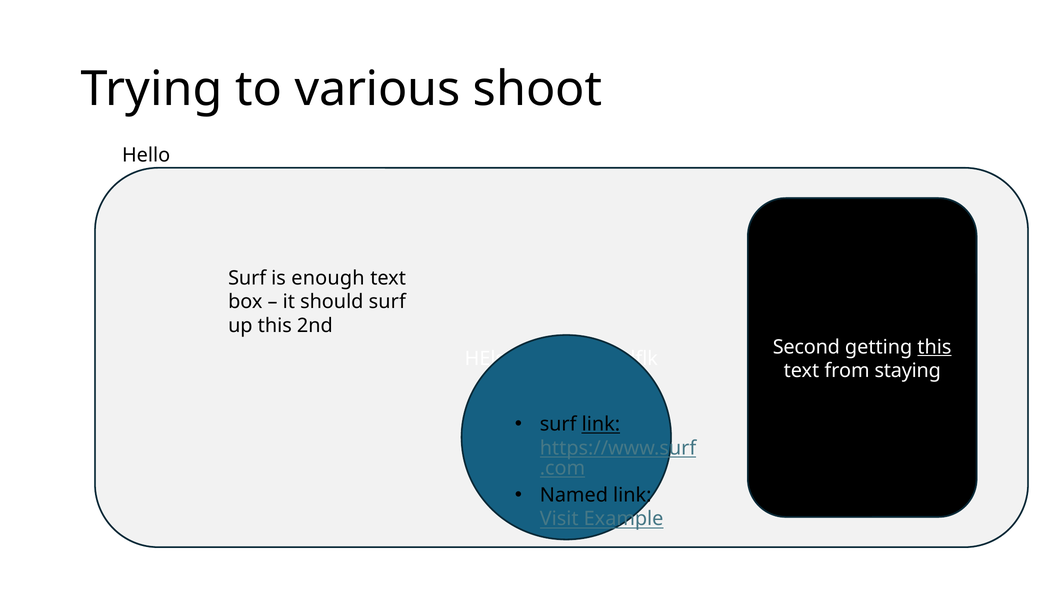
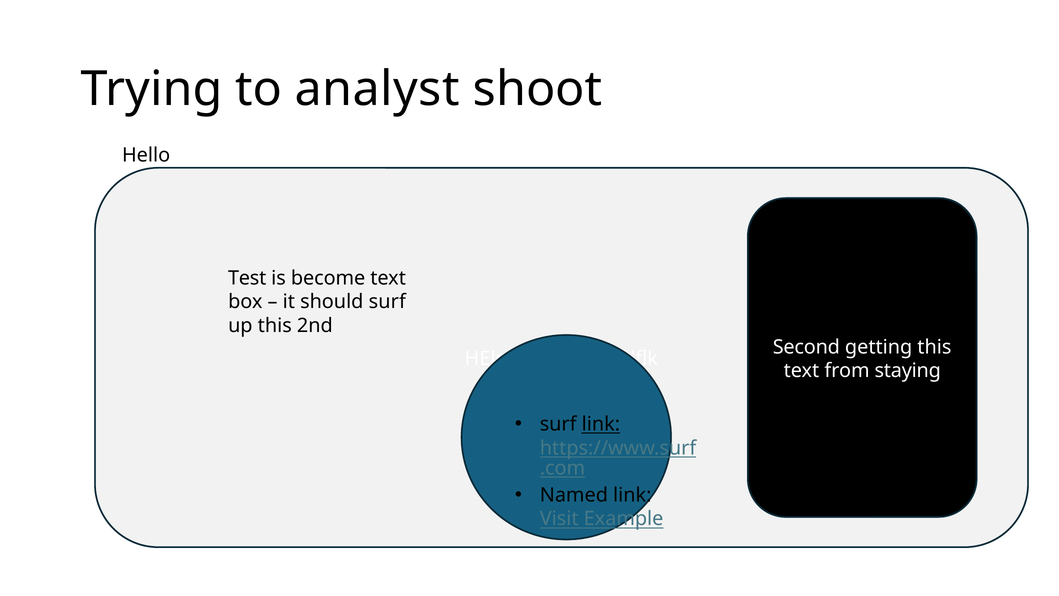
various: various -> analyst
Surf at (247, 278): Surf -> Test
enough: enough -> become
this at (934, 347) underline: present -> none
